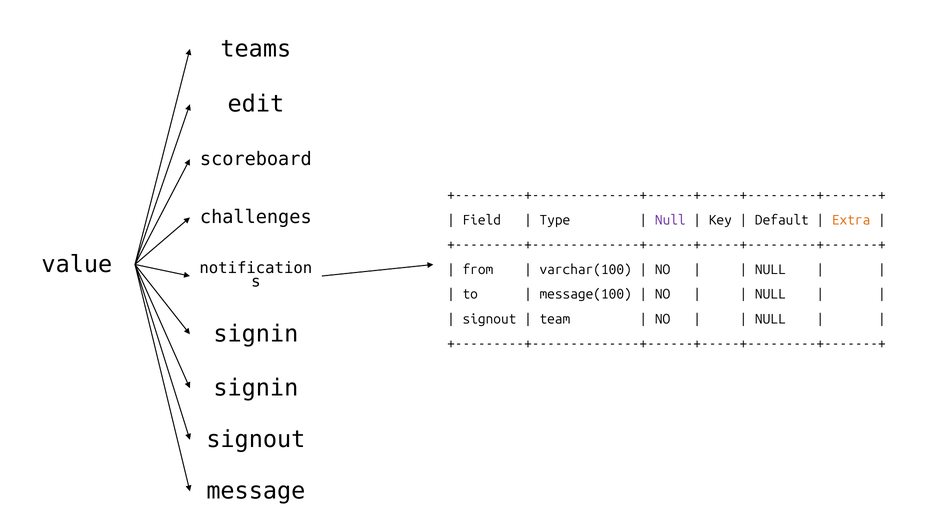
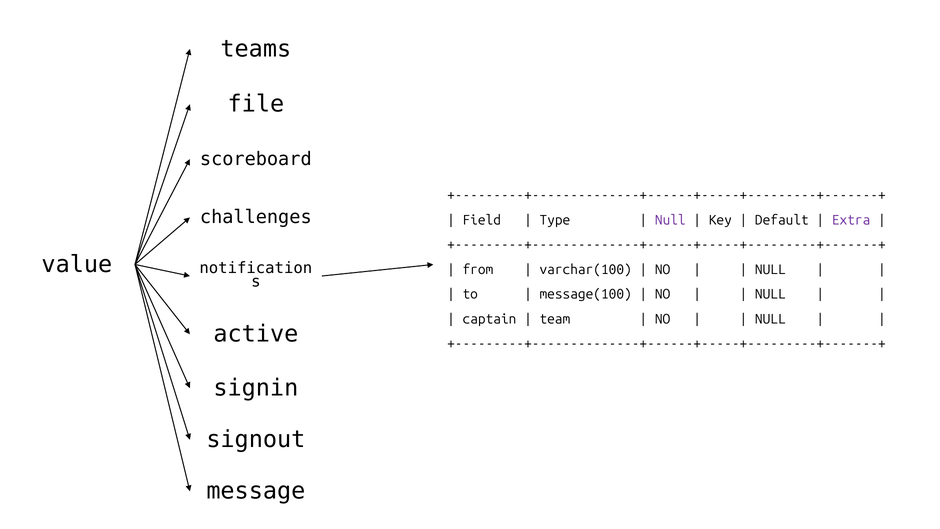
edit: edit -> file
Extra colour: orange -> purple
signout at (489, 319): signout -> captain
signin at (256, 334): signin -> active
